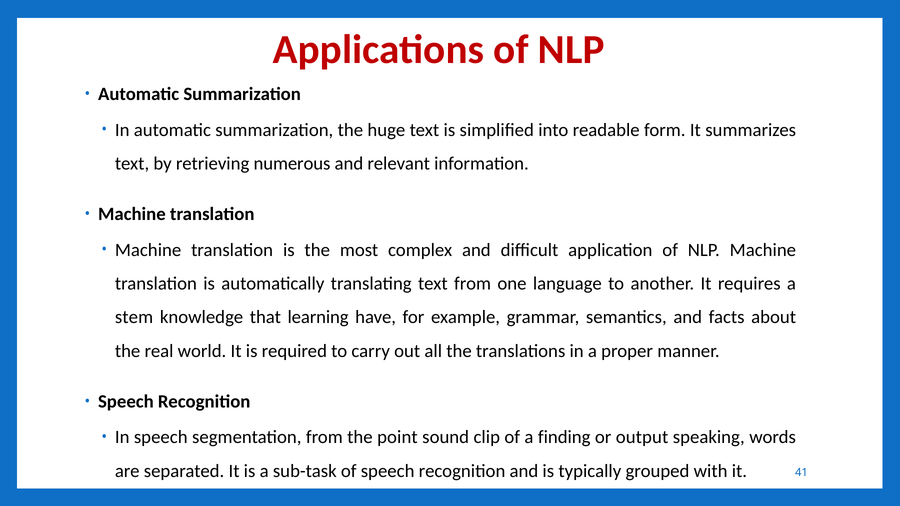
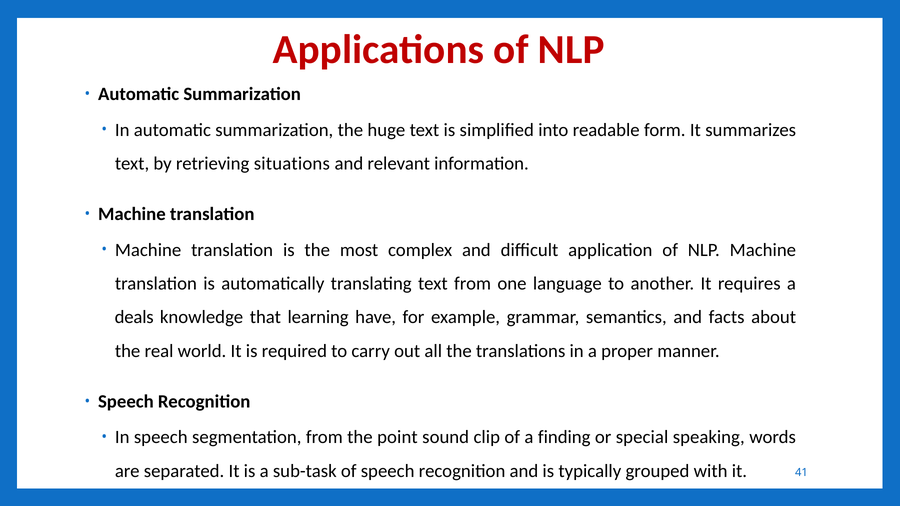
numerous: numerous -> situations
stem: stem -> deals
output: output -> special
